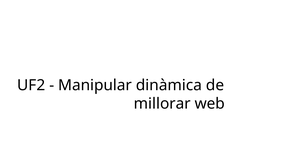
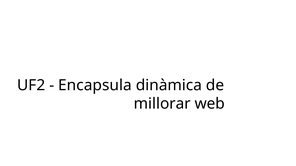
Manipular: Manipular -> Encapsula
